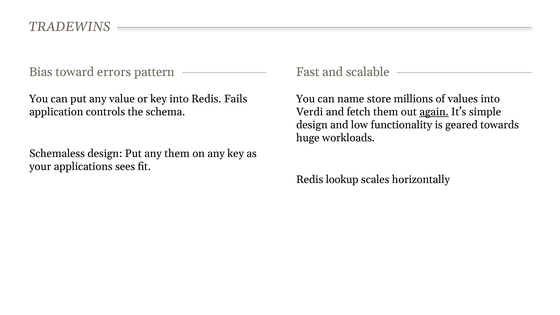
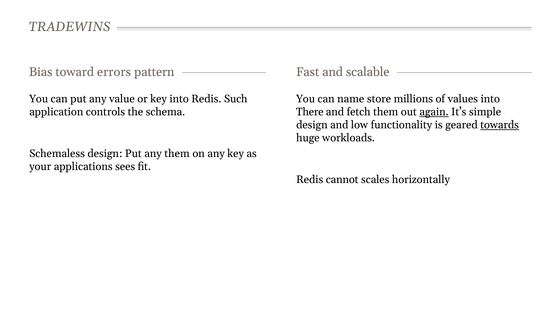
Fails: Fails -> Such
Verdi: Verdi -> There
towards underline: none -> present
lookup: lookup -> cannot
